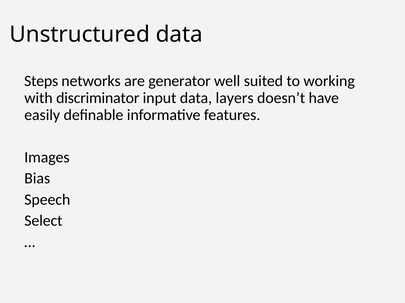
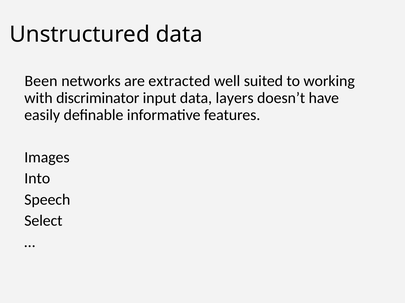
Steps: Steps -> Been
generator: generator -> extracted
Bias: Bias -> Into
